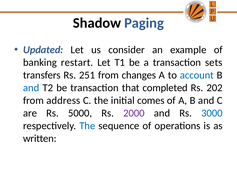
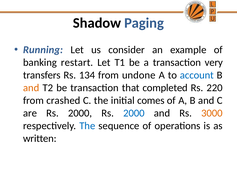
Updated: Updated -> Running
sets: sets -> very
251: 251 -> 134
changes: changes -> undone
and at (31, 88) colour: blue -> orange
202: 202 -> 220
address: address -> crashed
are Rs 5000: 5000 -> 2000
2000 at (134, 113) colour: purple -> blue
3000 colour: blue -> orange
